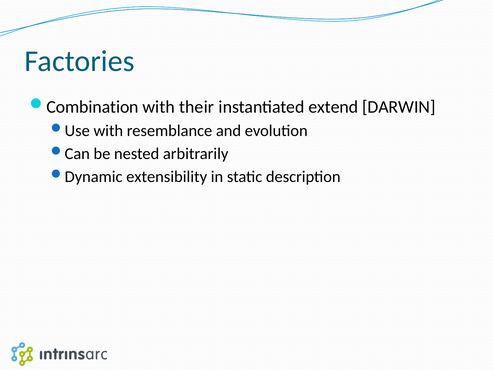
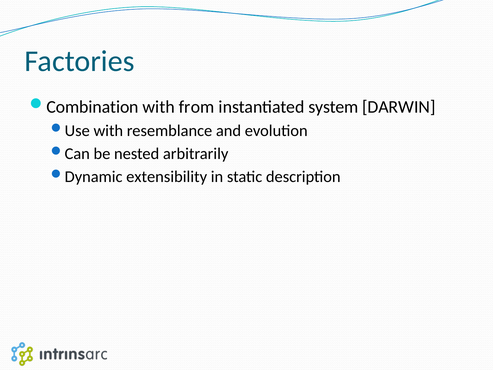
their: their -> from
extend: extend -> system
